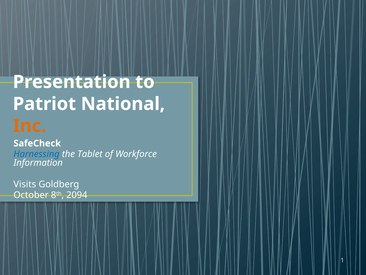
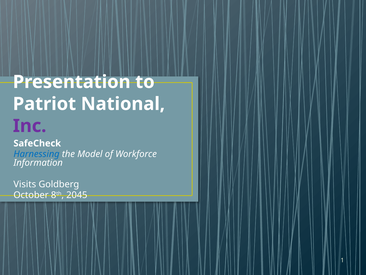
Inc colour: orange -> purple
Tablet: Tablet -> Model
2094: 2094 -> 2045
